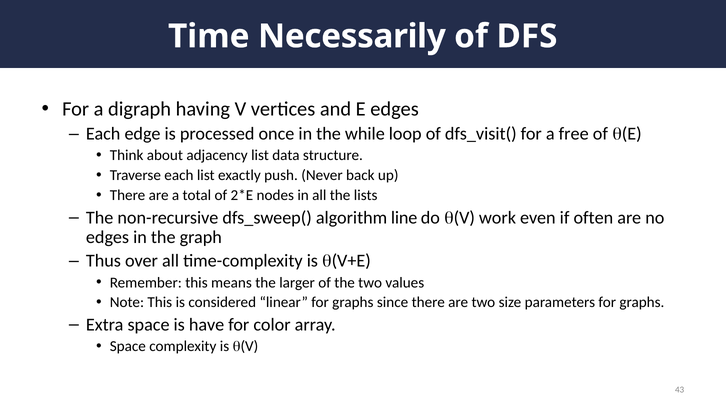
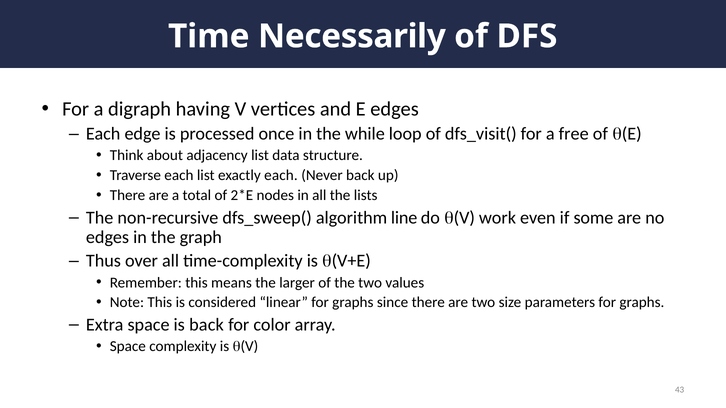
exactly push: push -> each
often: often -> some
is have: have -> back
